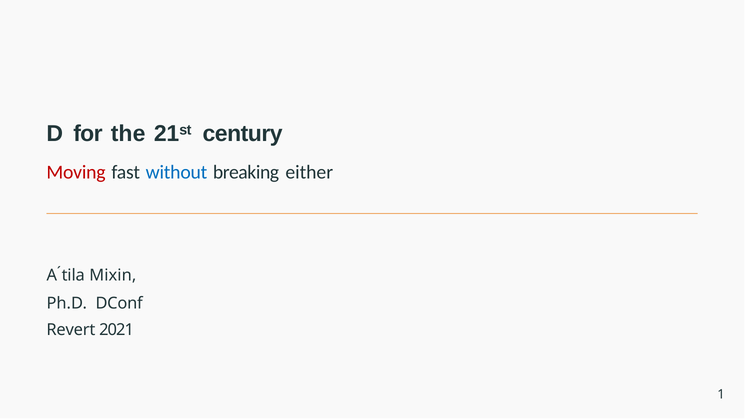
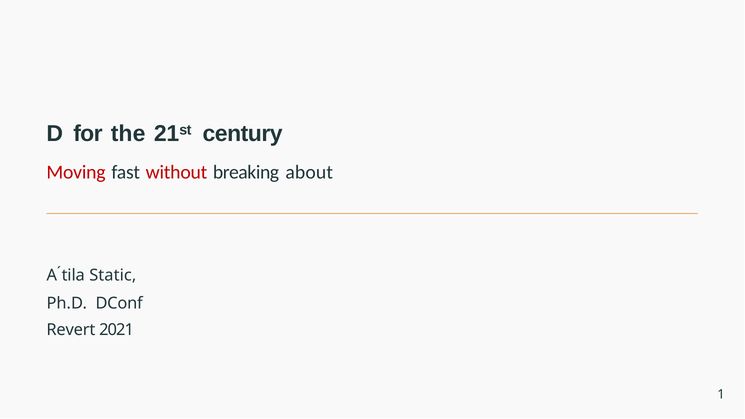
without colour: blue -> red
either: either -> about
Mixin: Mixin -> Static
